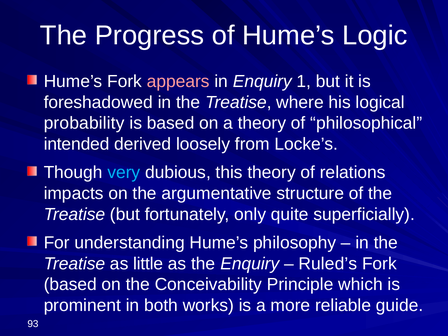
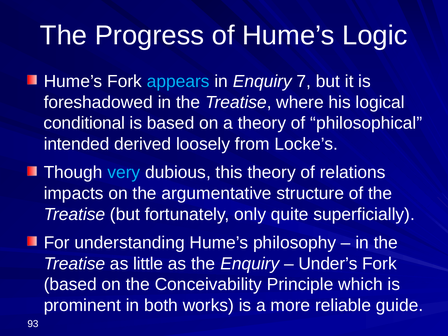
appears colour: pink -> light blue
1: 1 -> 7
probability: probability -> conditional
Ruled’s: Ruled’s -> Under’s
